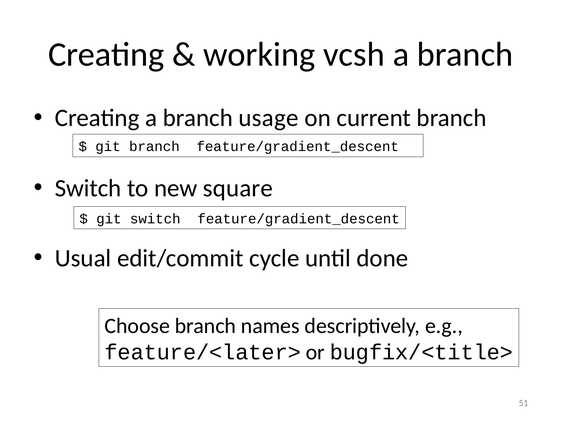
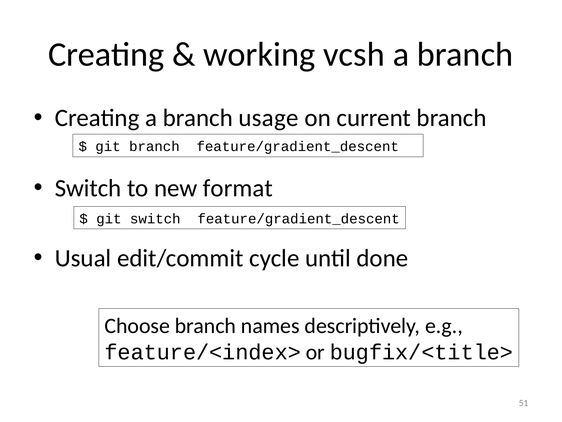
square: square -> format
feature/<later>: feature/<later> -> feature/<index>
